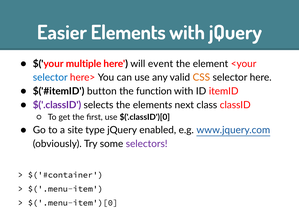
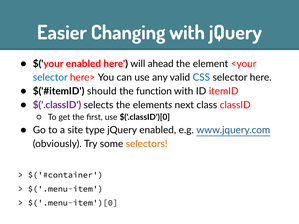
Easier Elements: Elements -> Changing
$('your multiple: multiple -> enabled
event: event -> ahead
CSS colour: orange -> blue
button: button -> should
selectors colour: purple -> orange
